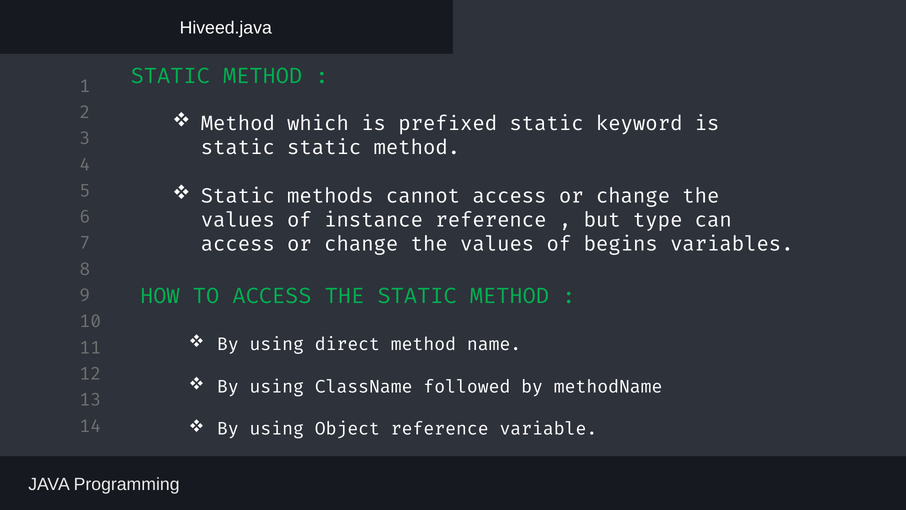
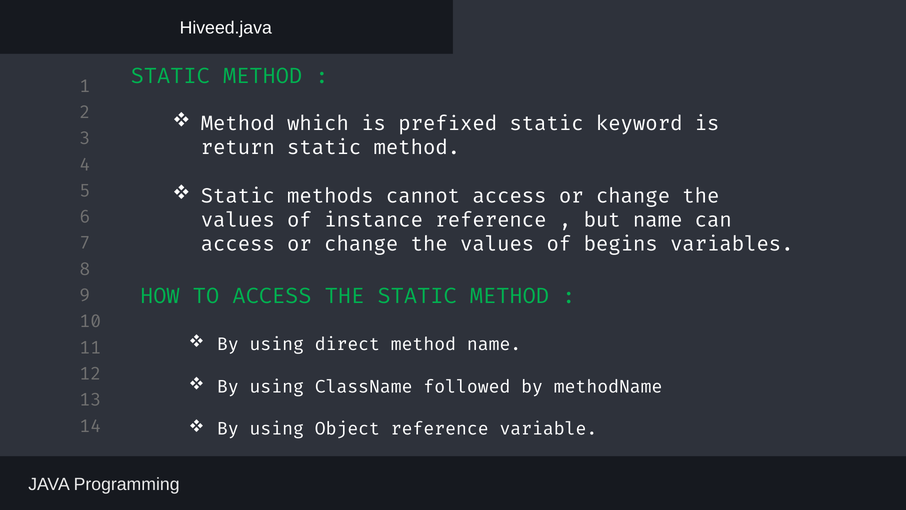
static at (238, 147): static -> return
but type: type -> name
